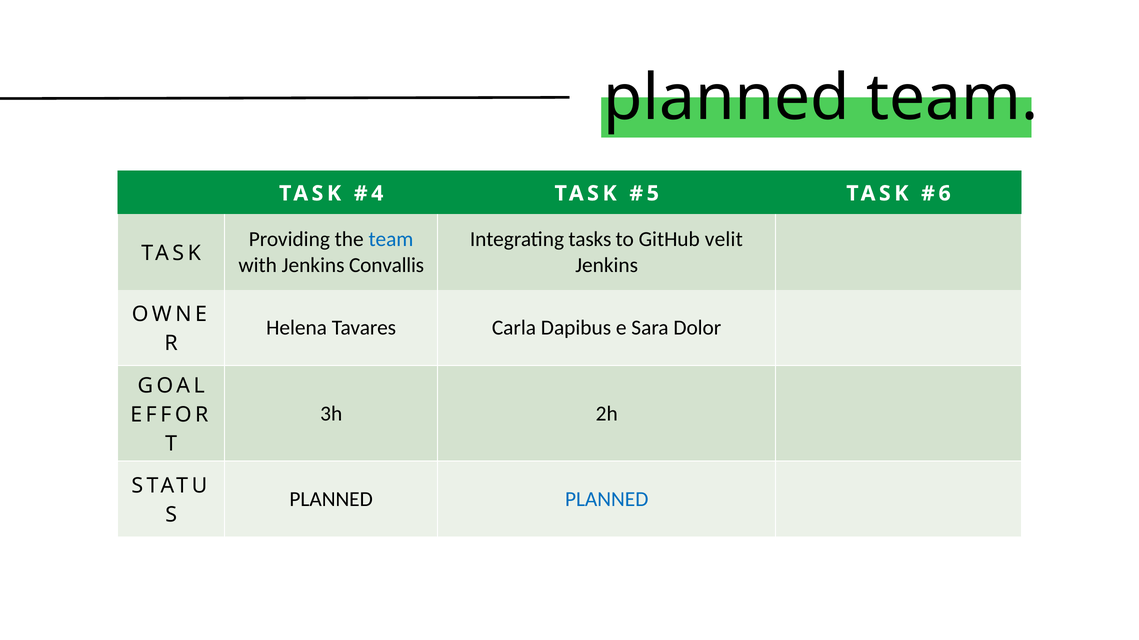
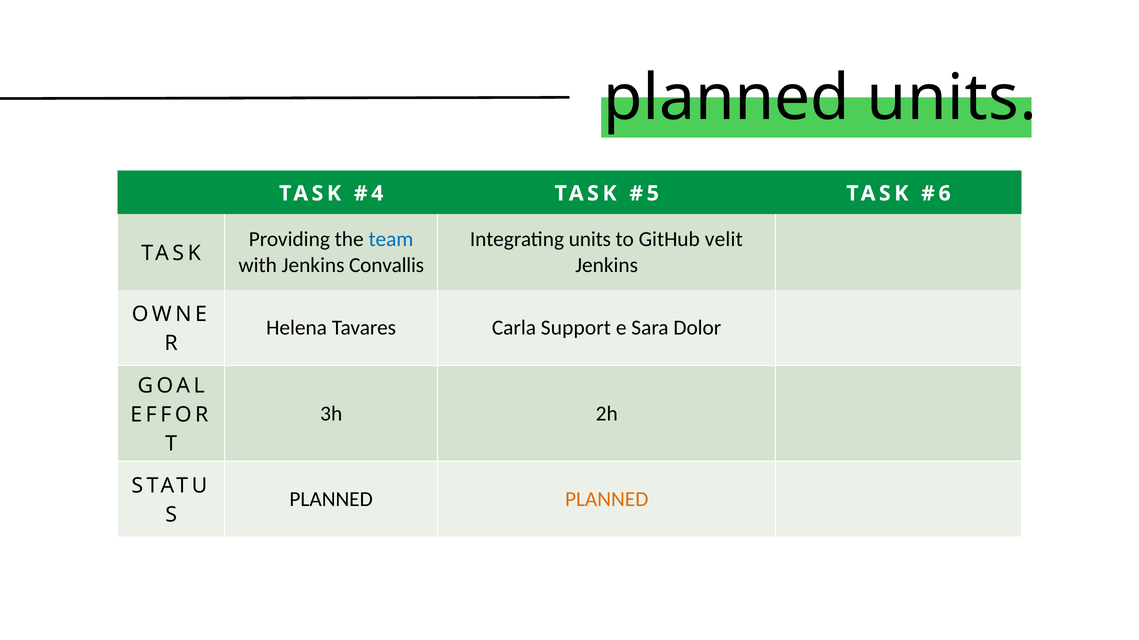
planned team: team -> units
Integrating tasks: tasks -> units
Dapibus: Dapibus -> Support
PLANNED at (607, 500) colour: blue -> orange
